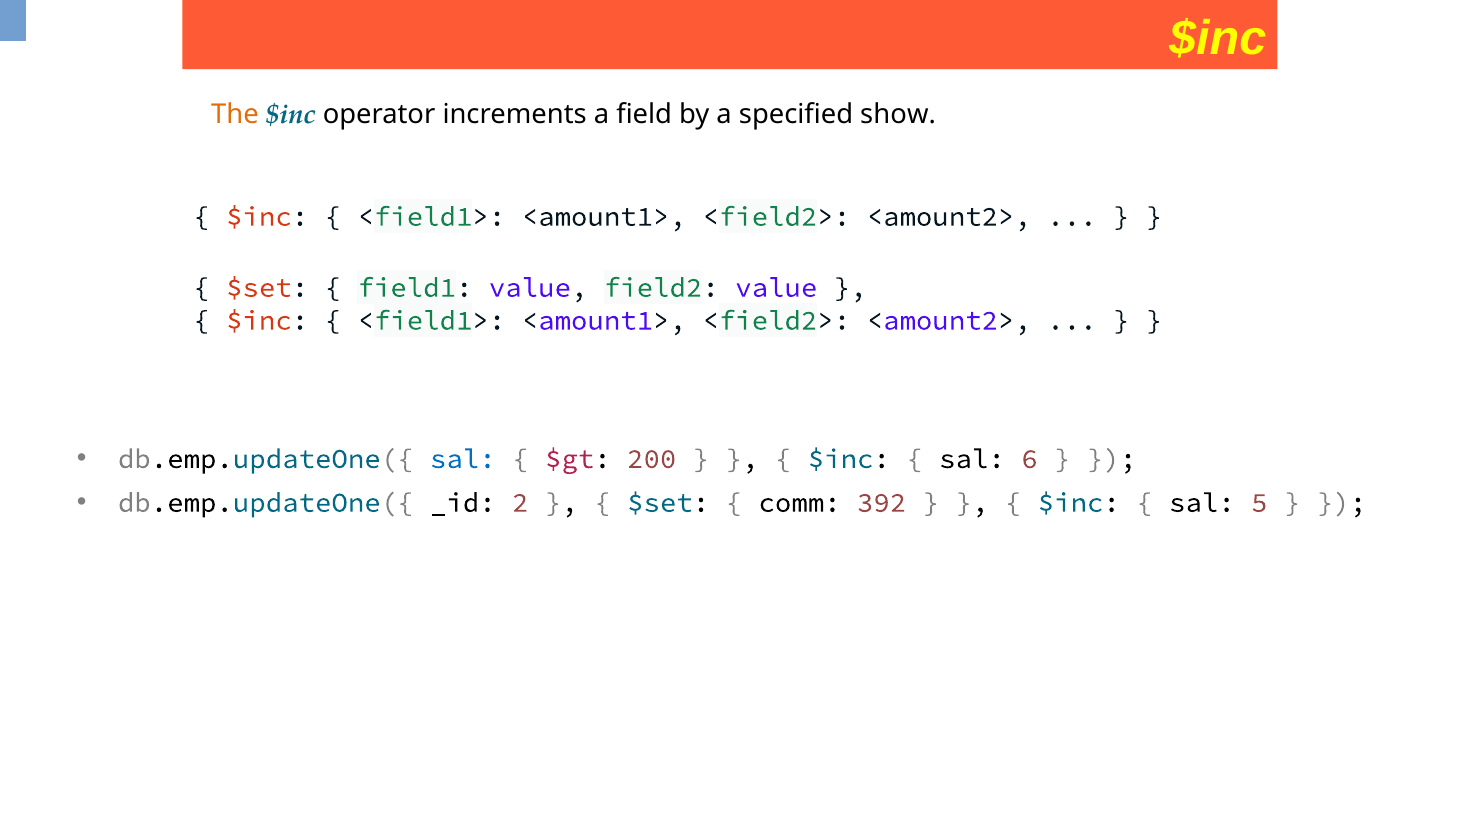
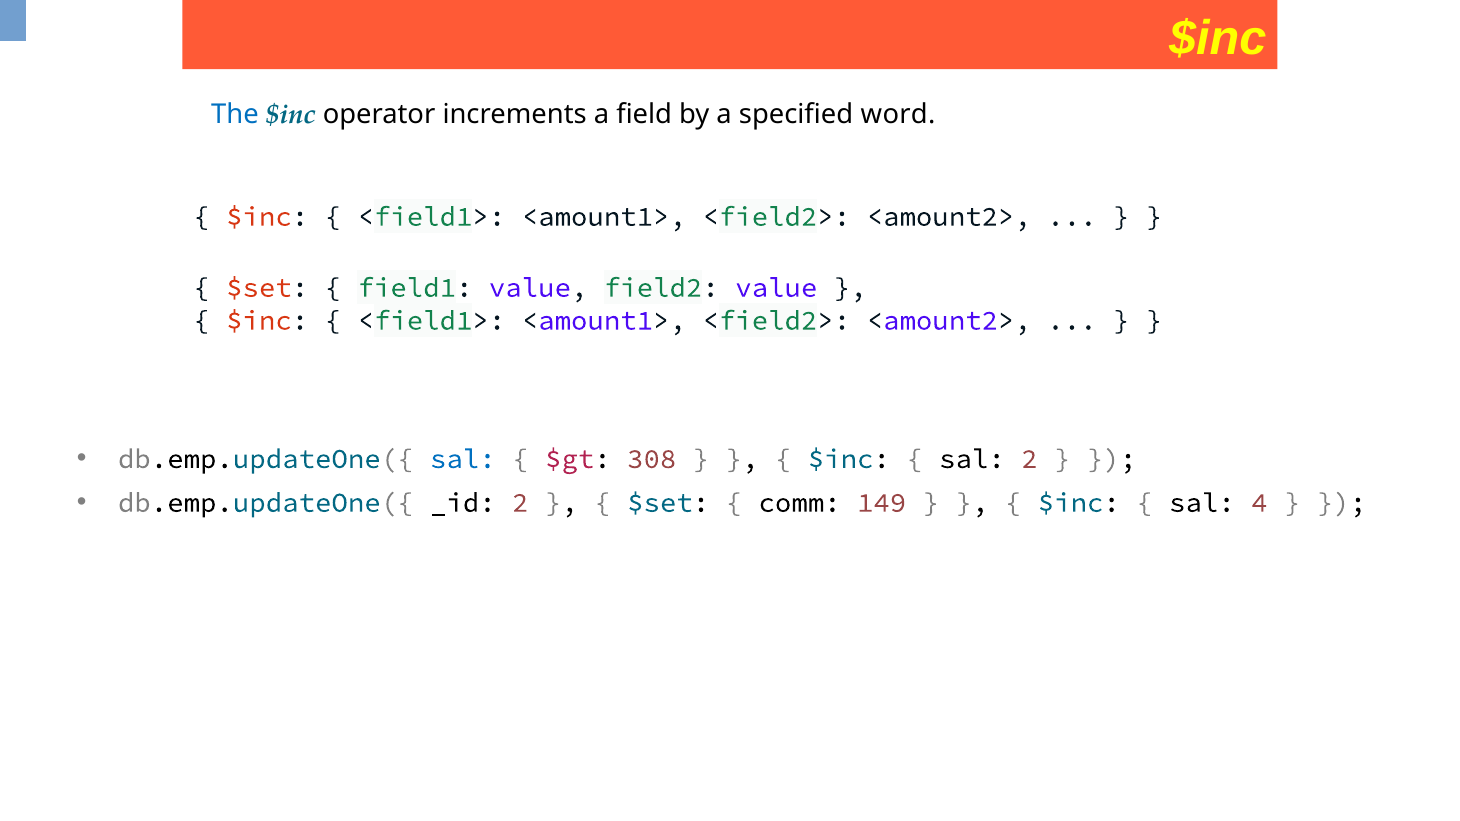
The colour: orange -> blue
show: show -> word
200: 200 -> 308
sal 6: 6 -> 2
392: 392 -> 149
5: 5 -> 4
